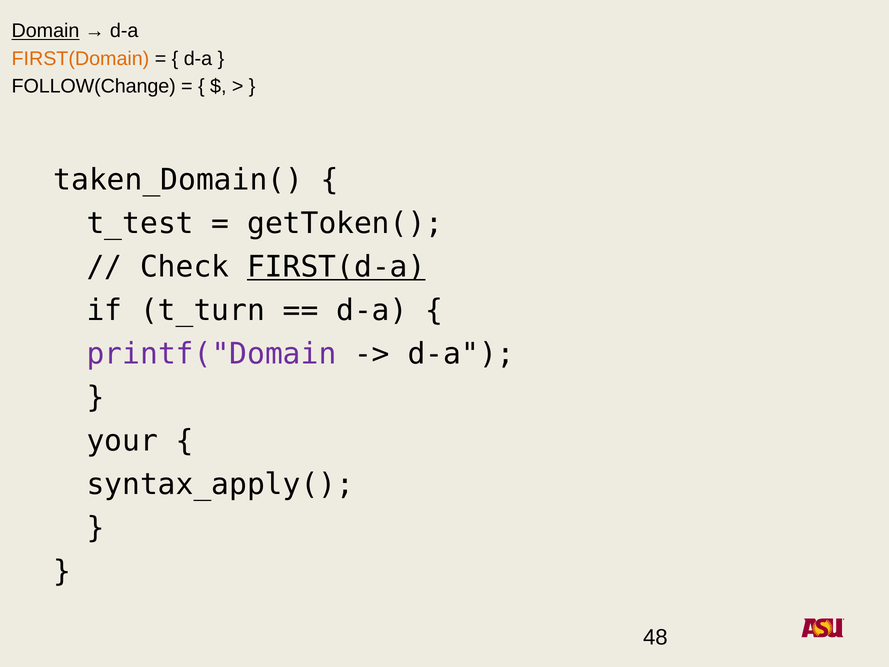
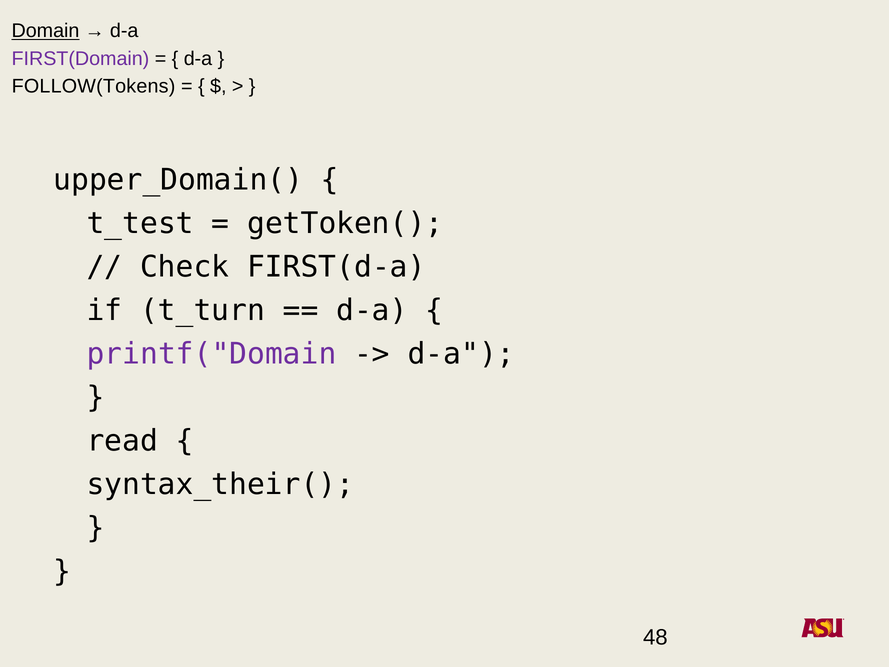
FIRST(Domain colour: orange -> purple
FOLLOW(Change: FOLLOW(Change -> FOLLOW(Tokens
taken_Domain(: taken_Domain( -> upper_Domain(
FIRST(d-a underline: present -> none
your: your -> read
syntax_apply(: syntax_apply( -> syntax_their(
